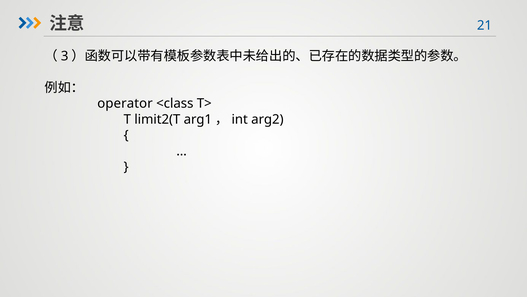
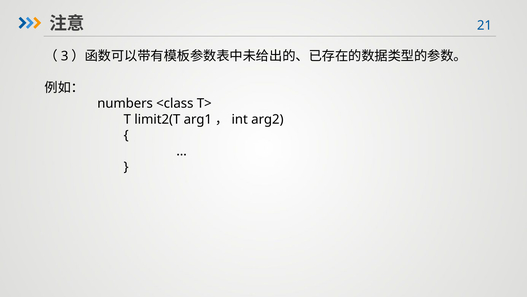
operator: operator -> numbers
